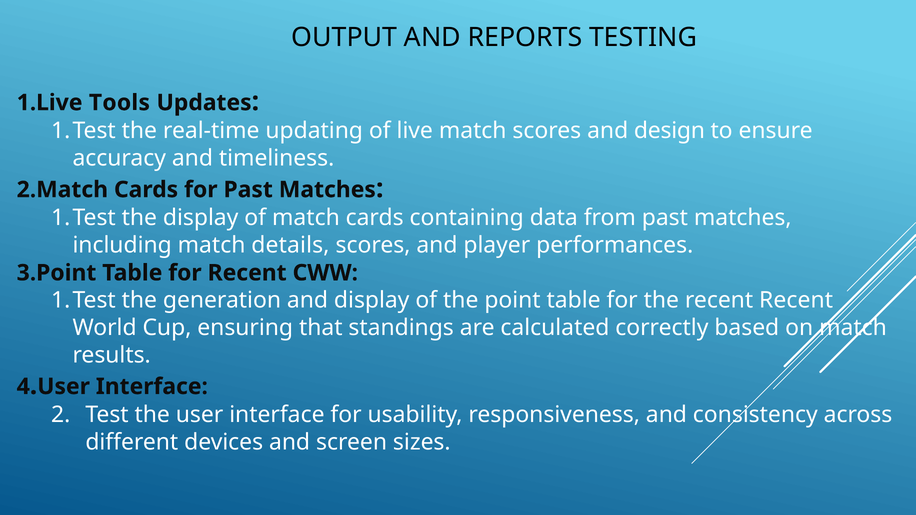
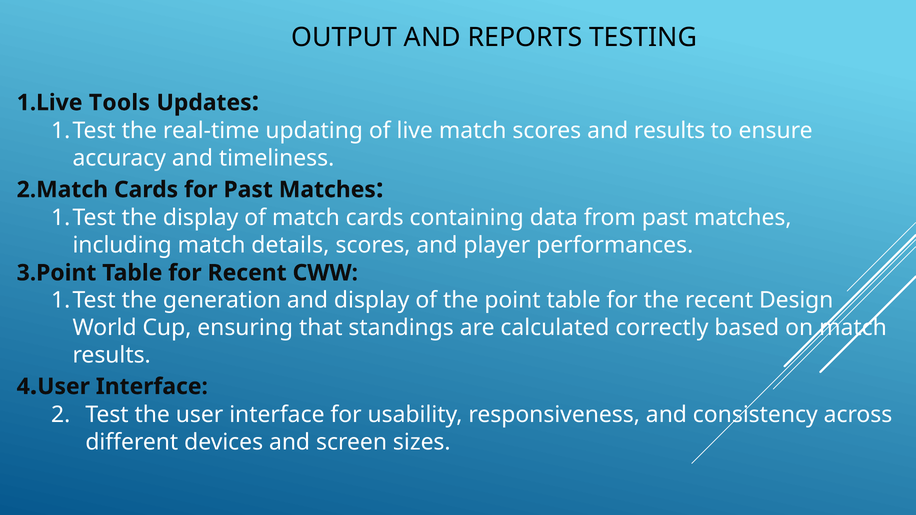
and design: design -> results
recent Recent: Recent -> Design
